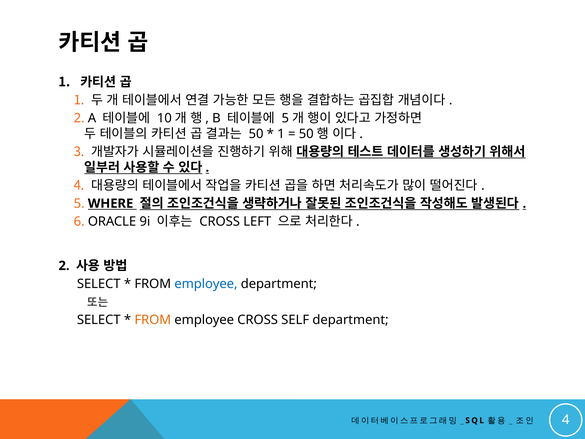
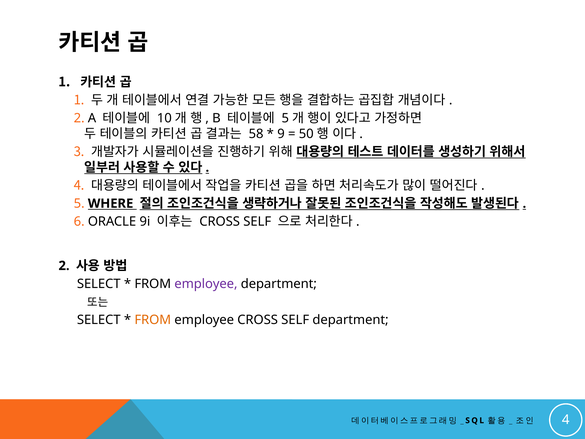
50 at (256, 134): 50 -> 58
1 at (281, 134): 1 -> 9
LEFT at (257, 221): LEFT -> SELF
employee at (206, 284) colour: blue -> purple
